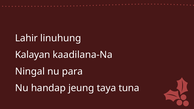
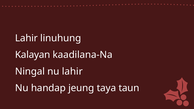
nu para: para -> lahir
tuna: tuna -> taun
